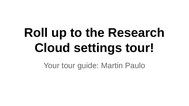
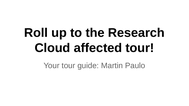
settings: settings -> affected
